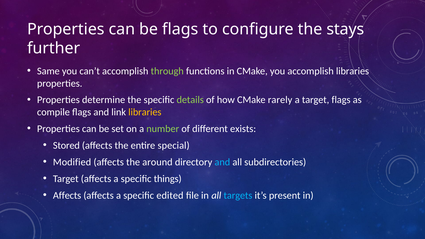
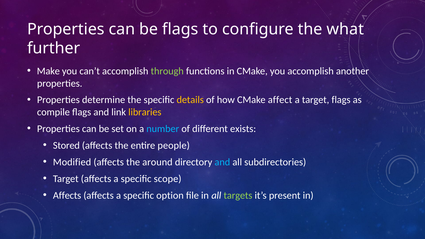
stays: stays -> what
Same: Same -> Make
accomplish libraries: libraries -> another
details colour: light green -> yellow
rarely: rarely -> affect
number colour: light green -> light blue
special: special -> people
things: things -> scope
edited: edited -> option
targets colour: light blue -> light green
